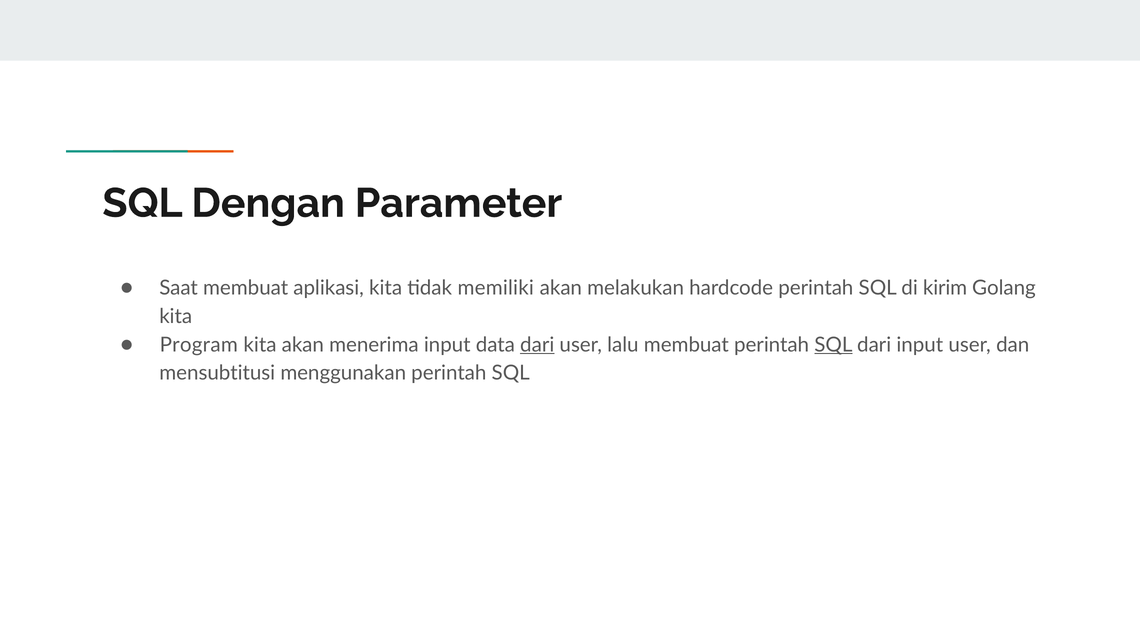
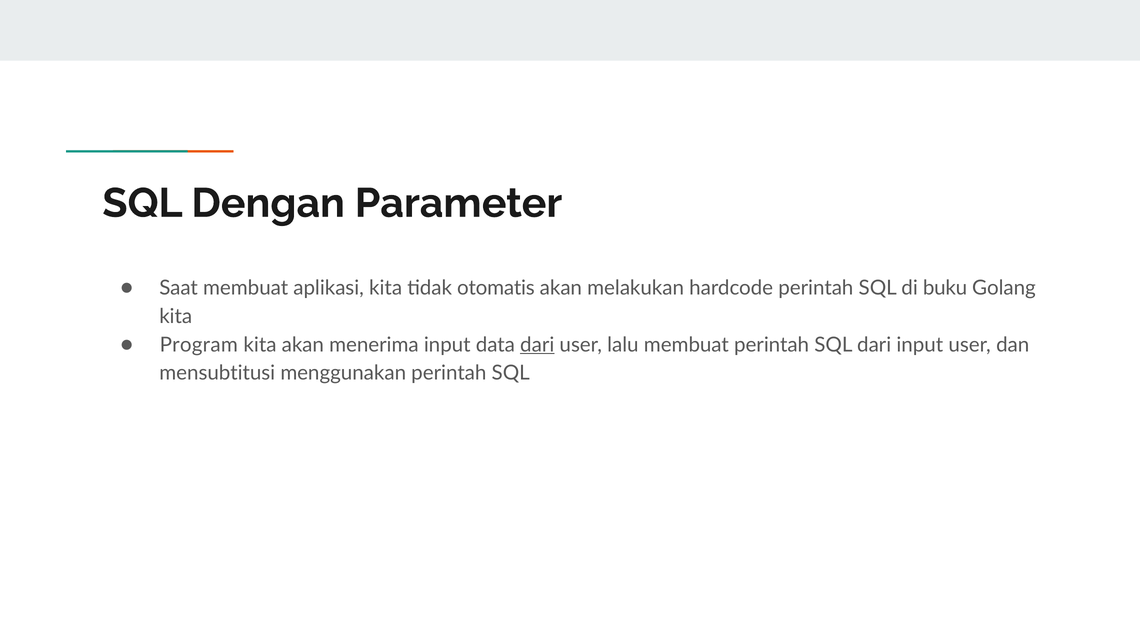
memiliki: memiliki -> otomatis
kirim: kirim -> buku
SQL at (833, 345) underline: present -> none
